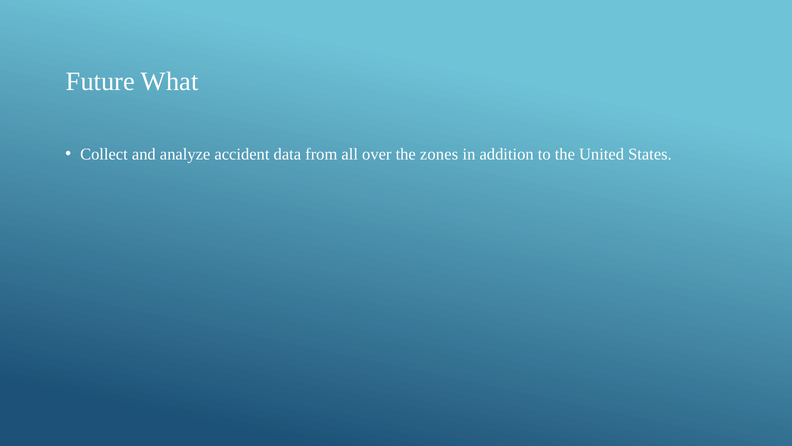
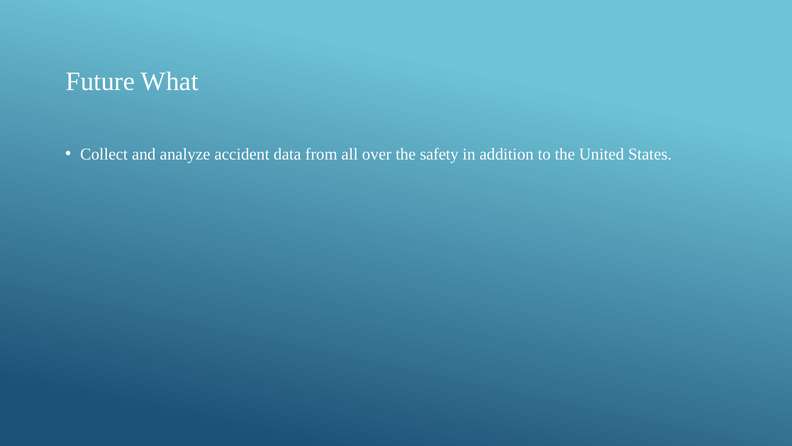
zones: zones -> safety
